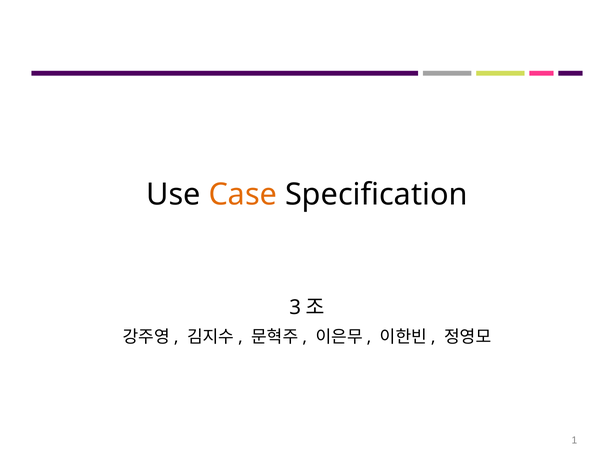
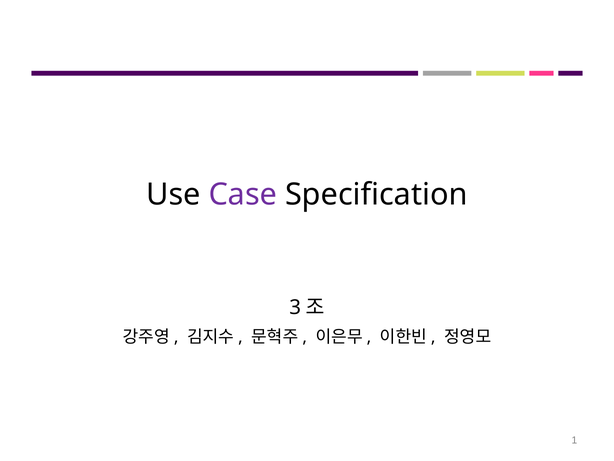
Case colour: orange -> purple
